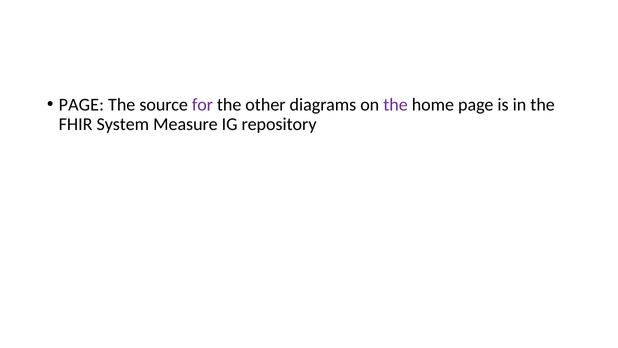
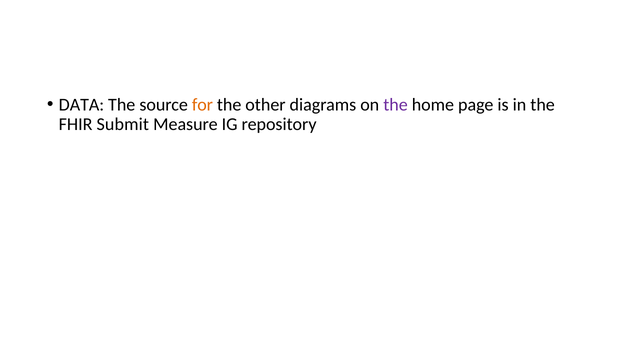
PAGE at (81, 104): PAGE -> DATA
for colour: purple -> orange
System: System -> Submit
